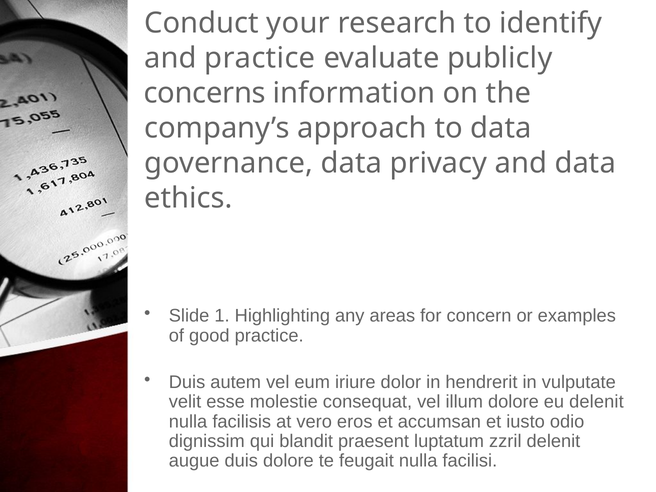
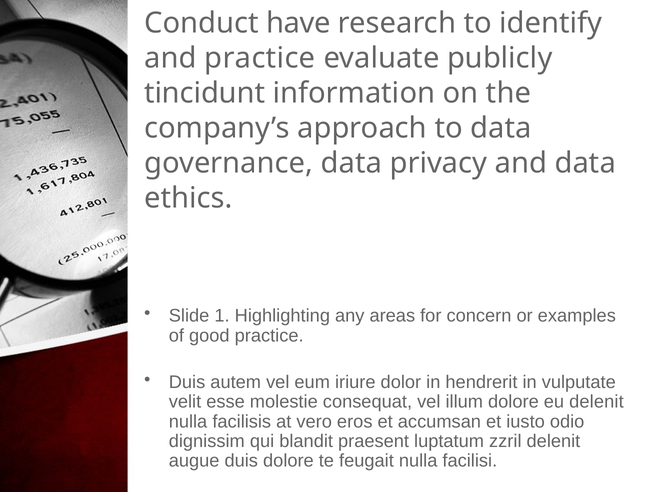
your: your -> have
concerns: concerns -> tincidunt
